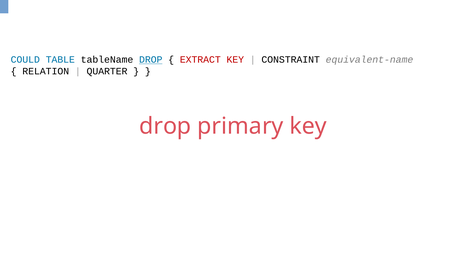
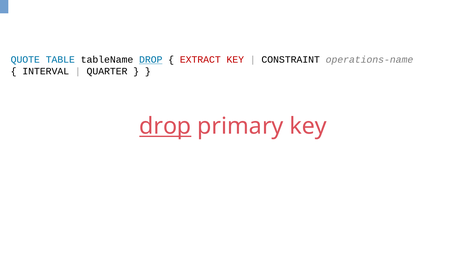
COULD: COULD -> QUOTE
equivalent-name: equivalent-name -> operations-name
RELATION: RELATION -> INTERVAL
drop at (165, 126) underline: none -> present
